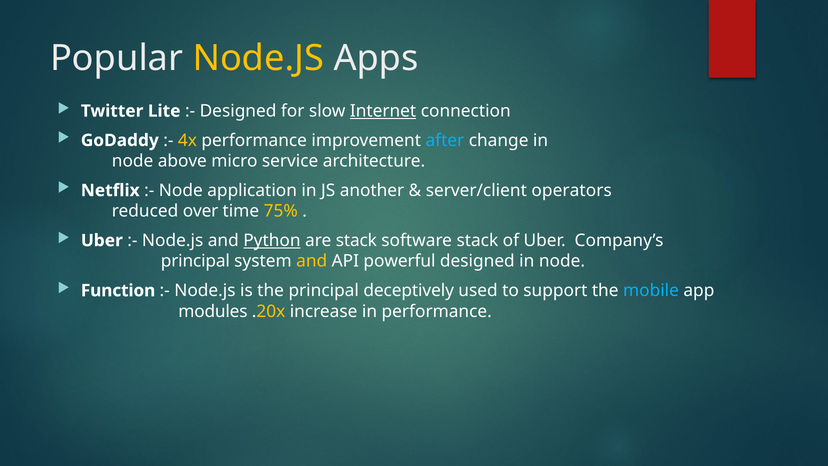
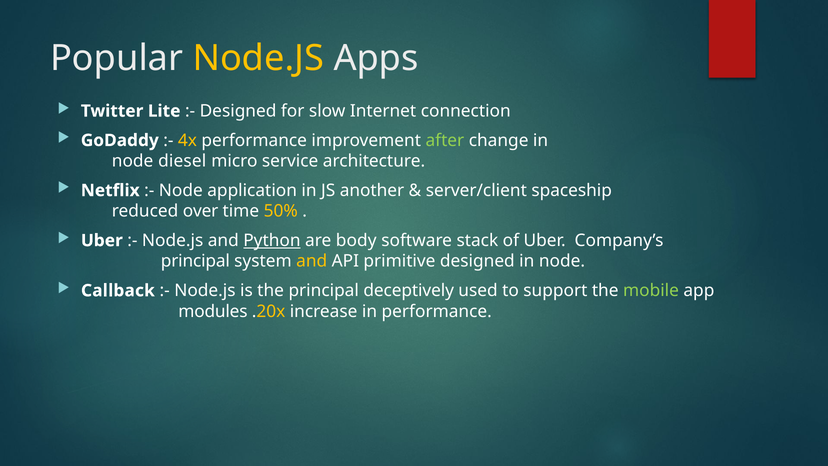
Internet underline: present -> none
after colour: light blue -> light green
above: above -> diesel
operators: operators -> spaceship
75%: 75% -> 50%
are stack: stack -> body
powerful: powerful -> primitive
Function: Function -> Callback
mobile colour: light blue -> light green
